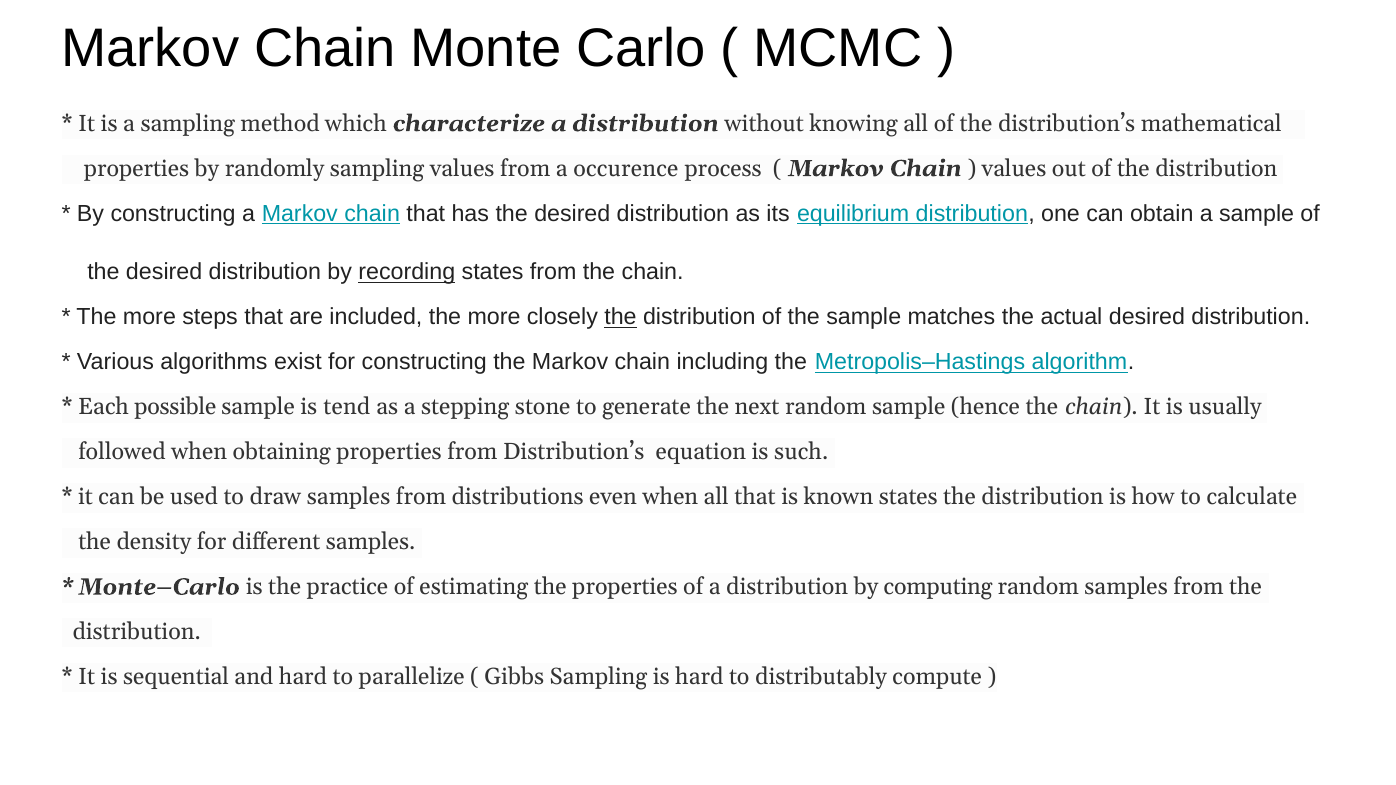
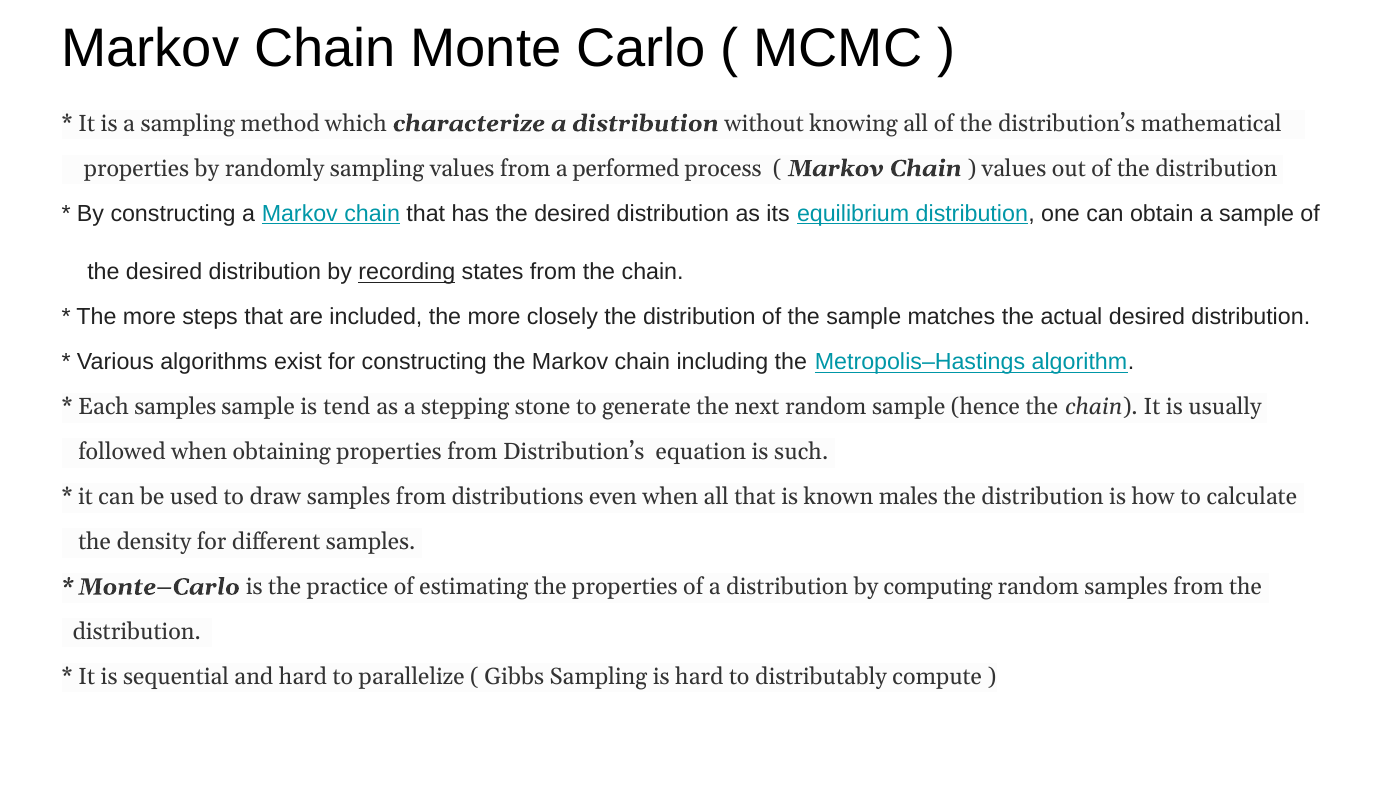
occurence: occurence -> performed
the at (621, 317) underline: present -> none
Each possible: possible -> samples
known states: states -> males
